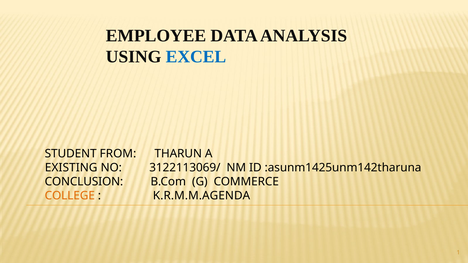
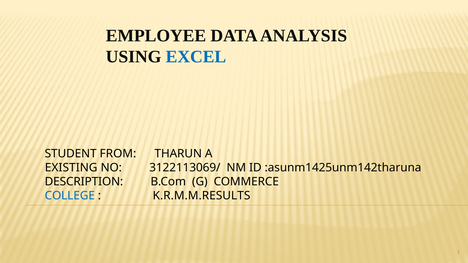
CONCLUSION: CONCLUSION -> DESCRIPTION
COLLEGE colour: orange -> blue
K.R.M.M.AGENDA: K.R.M.M.AGENDA -> K.R.M.M.RESULTS
